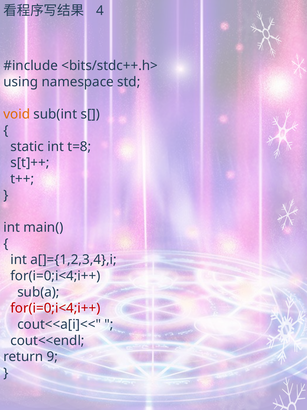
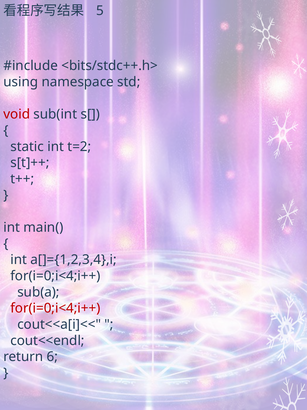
4: 4 -> 5
void colour: orange -> red
t=8: t=8 -> t=2
9: 9 -> 6
